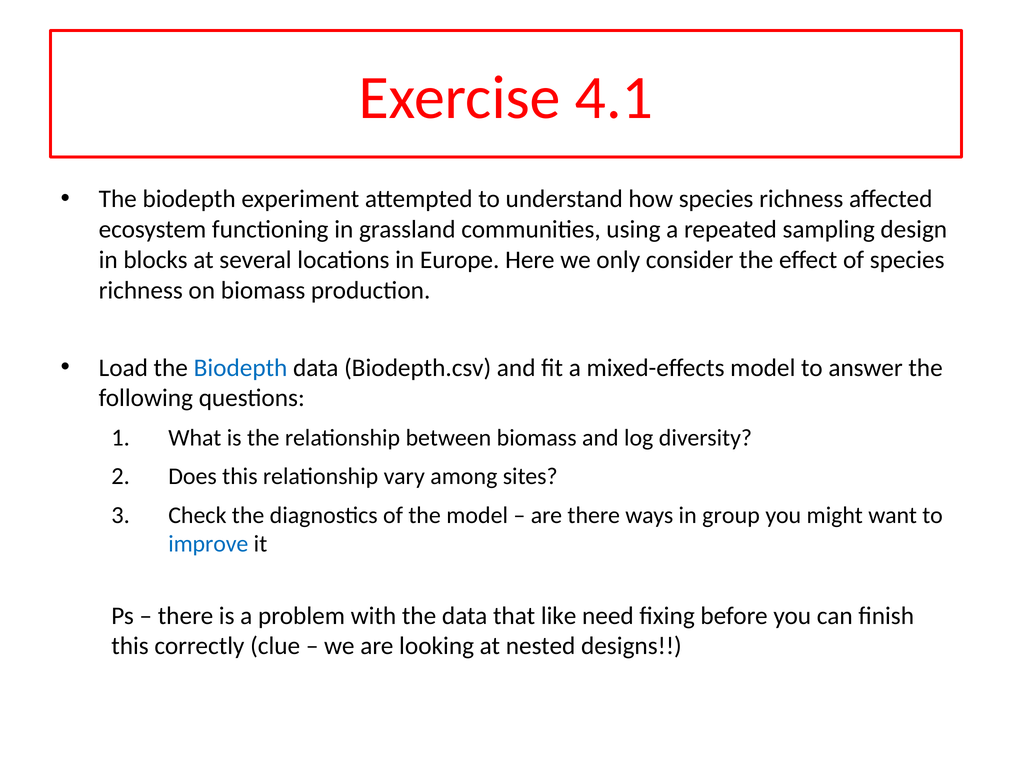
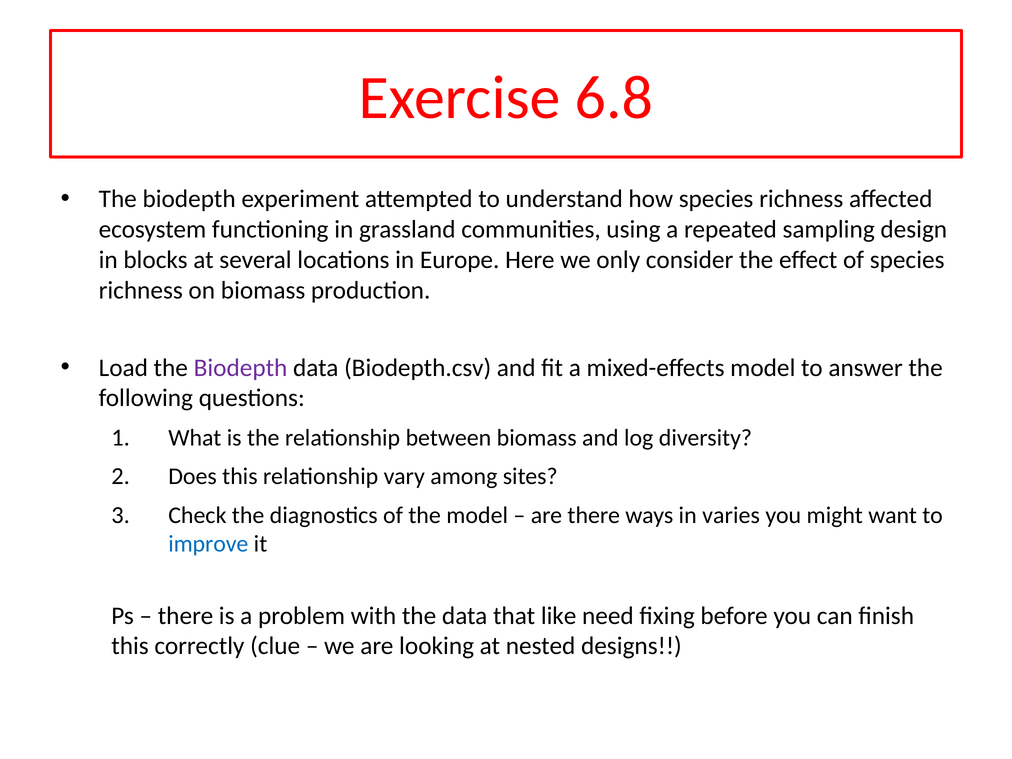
4.1: 4.1 -> 6.8
Biodepth at (241, 368) colour: blue -> purple
group: group -> varies
